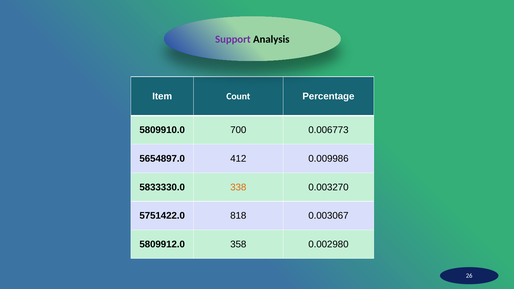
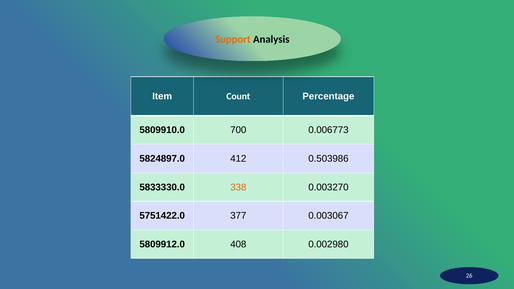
Support colour: purple -> orange
5654897.0: 5654897.0 -> 5824897.0
0.009986: 0.009986 -> 0.503986
818: 818 -> 377
358: 358 -> 408
